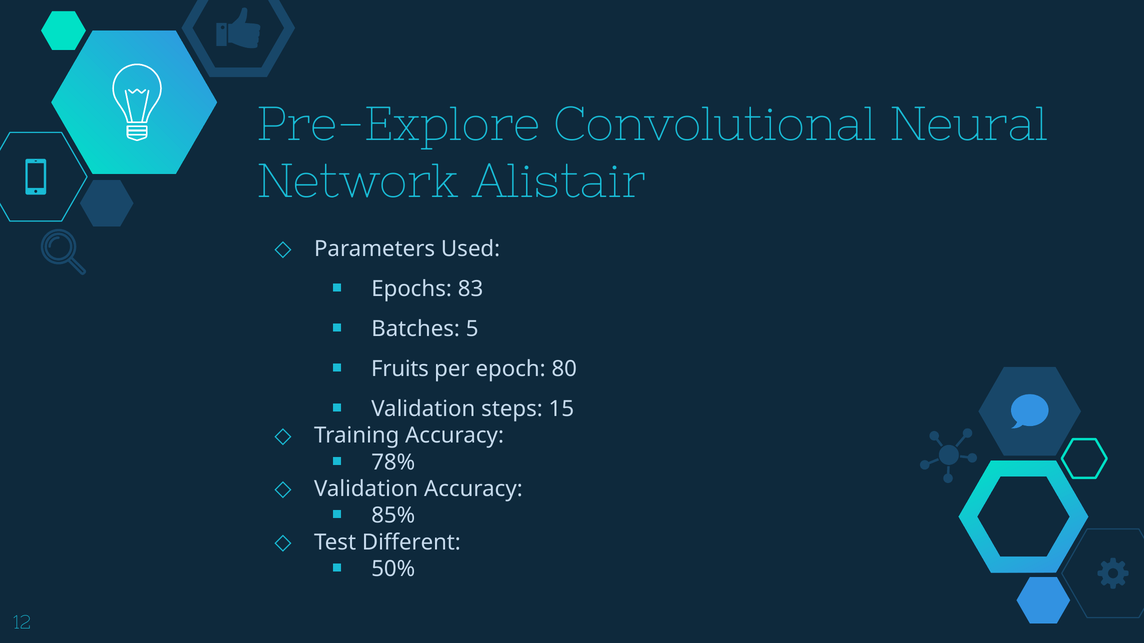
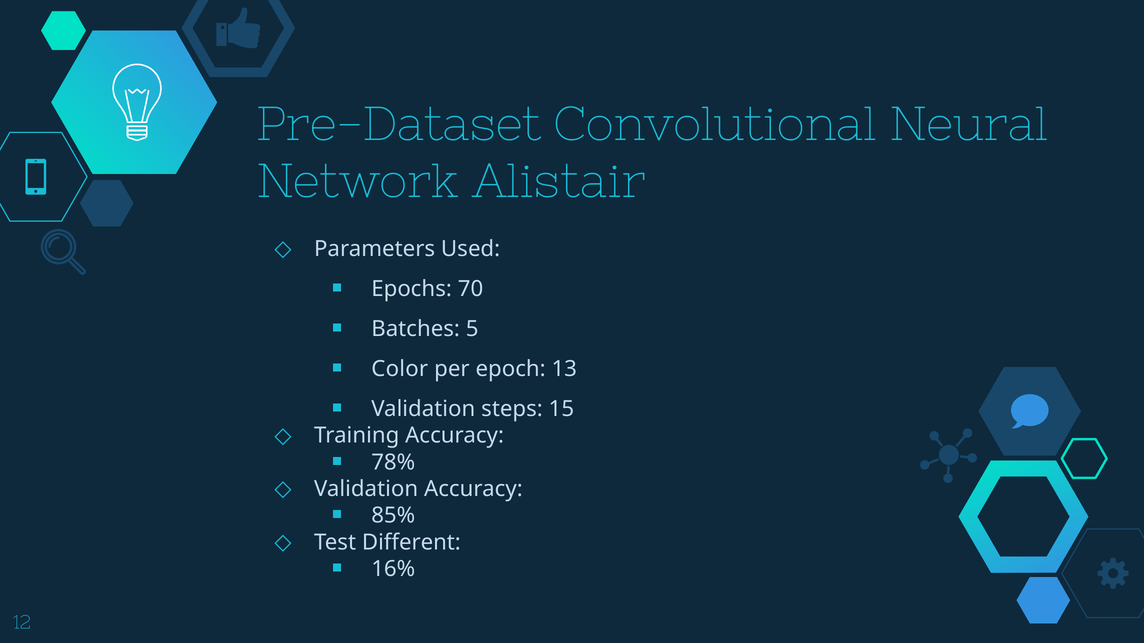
Pre-Explore: Pre-Explore -> Pre-Dataset
83: 83 -> 70
Fruits: Fruits -> Color
80: 80 -> 13
50%: 50% -> 16%
